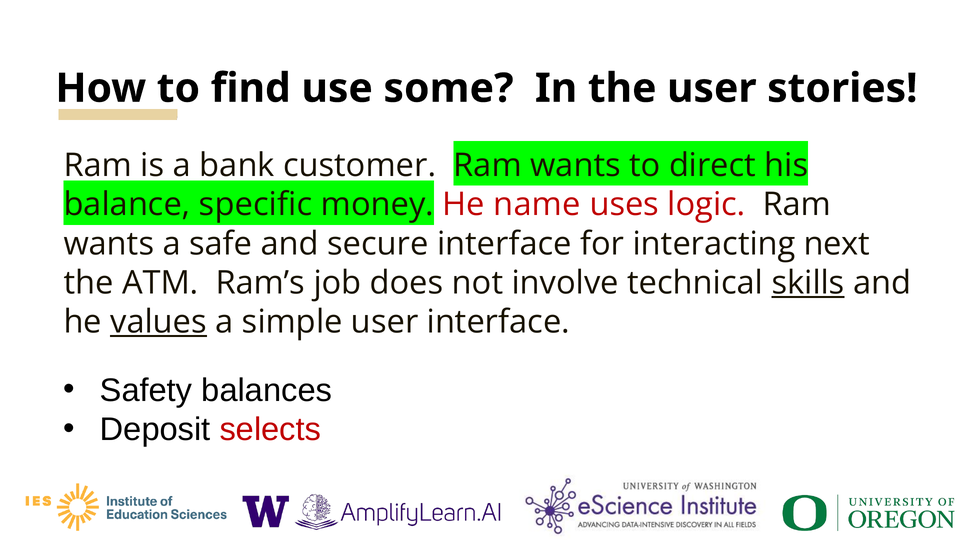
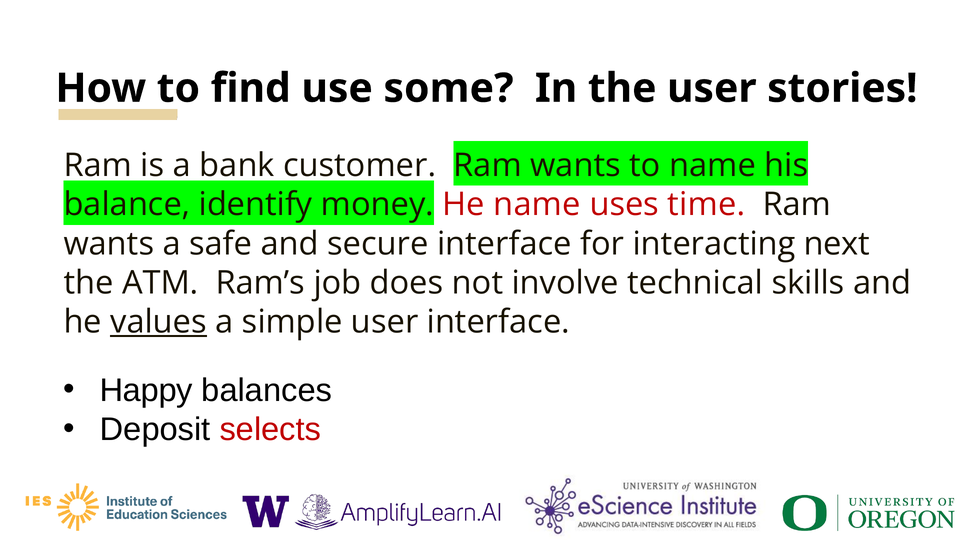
to direct: direct -> name
specific: specific -> identify
logic: logic -> time
skills underline: present -> none
Safety: Safety -> Happy
